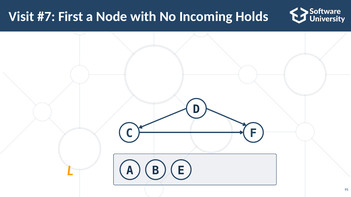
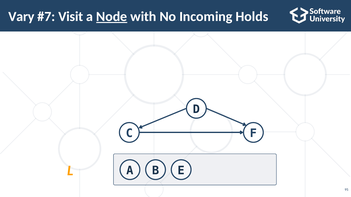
Visit: Visit -> Vary
First: First -> Visit
Node underline: none -> present
